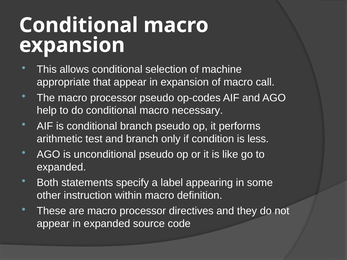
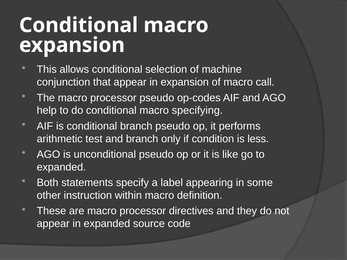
appropriate: appropriate -> conjunction
necessary: necessary -> specifying
